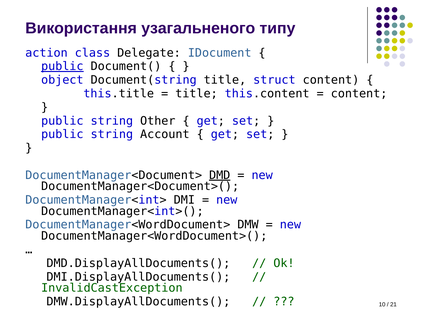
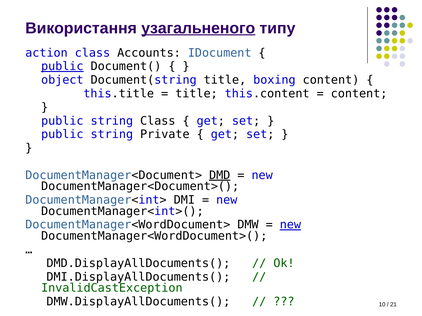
узагальненого underline: none -> present
Delegate: Delegate -> Accounts
struct: struct -> boxing
string Other: Other -> Class
Account: Account -> Private
new at (290, 225) underline: none -> present
